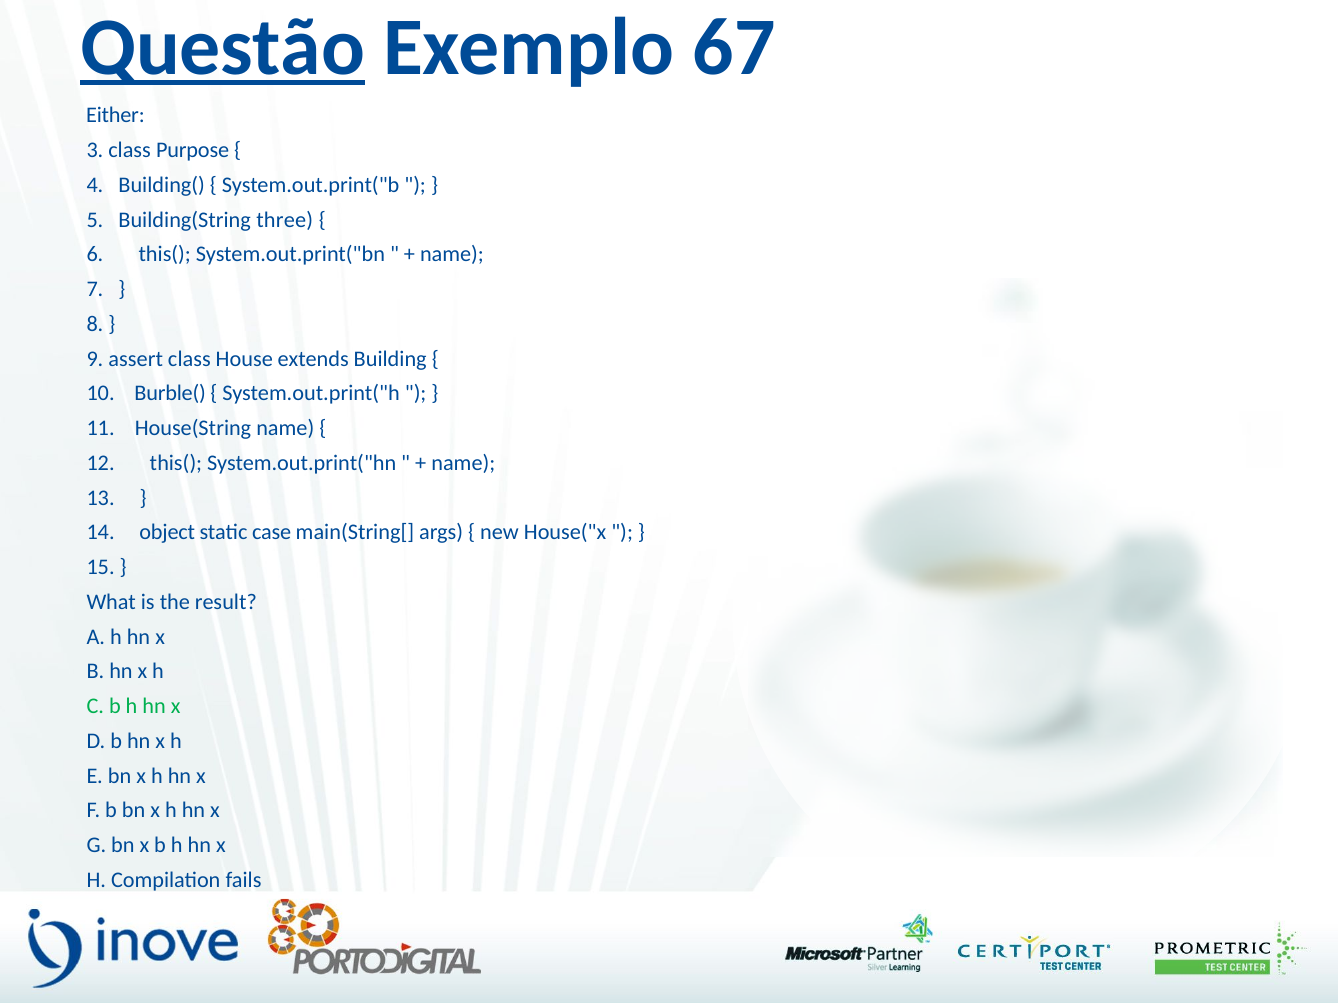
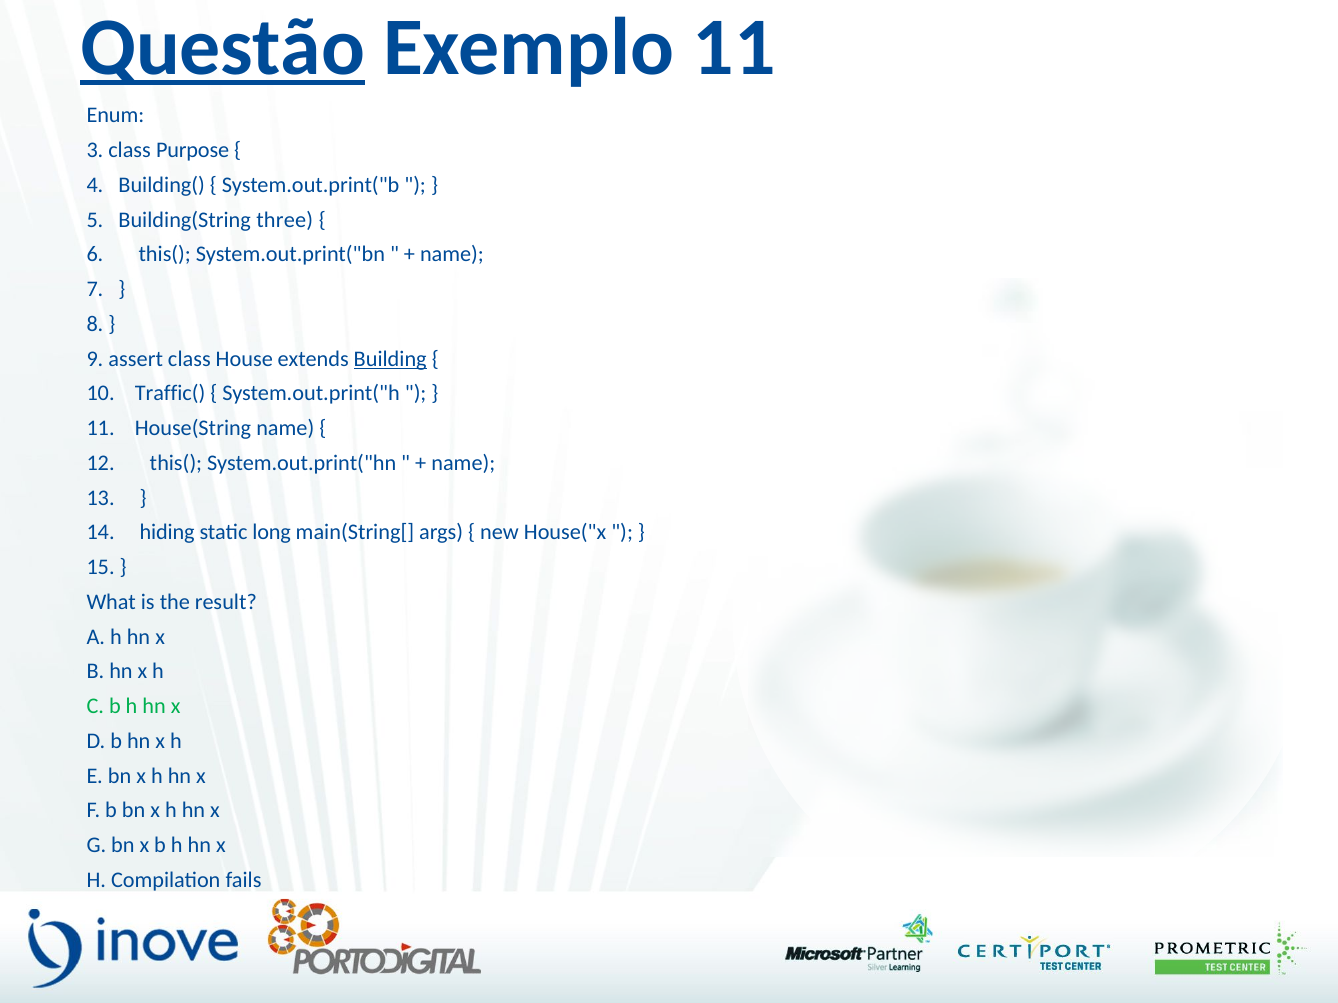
Exemplo 67: 67 -> 11
Either: Either -> Enum
Building underline: none -> present
Burble(: Burble( -> Traffic(
object: object -> hiding
case: case -> long
